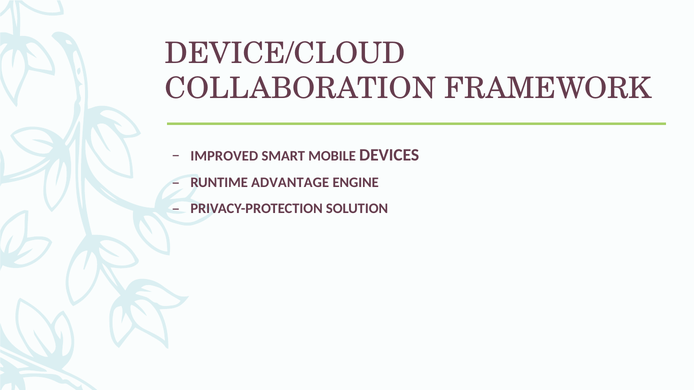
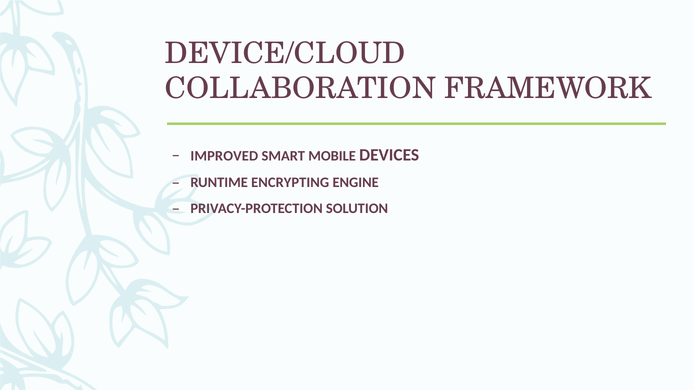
ADVANTAGE: ADVANTAGE -> ENCRYPTING
